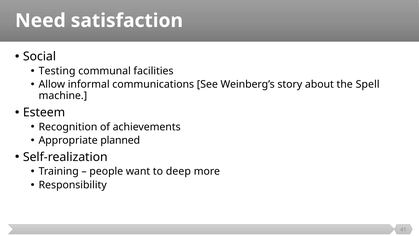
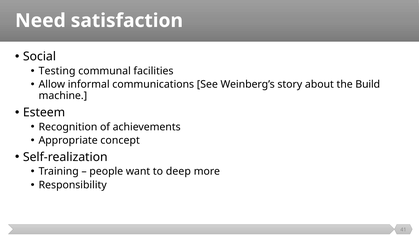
Spell: Spell -> Build
planned: planned -> concept
